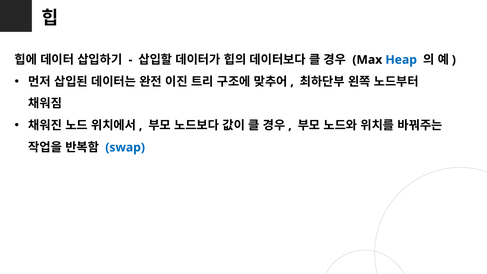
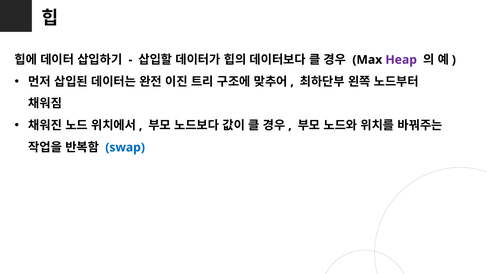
Heap colour: blue -> purple
